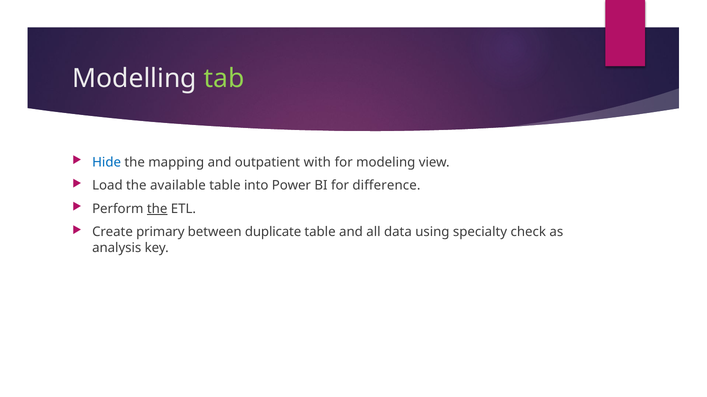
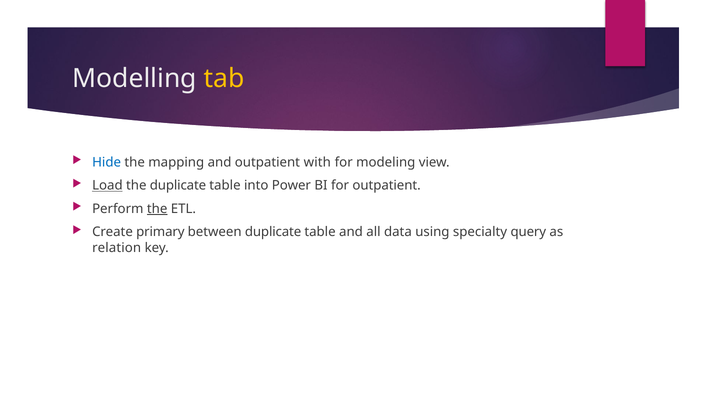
tab colour: light green -> yellow
Load underline: none -> present
the available: available -> duplicate
for difference: difference -> outpatient
check: check -> query
analysis: analysis -> relation
